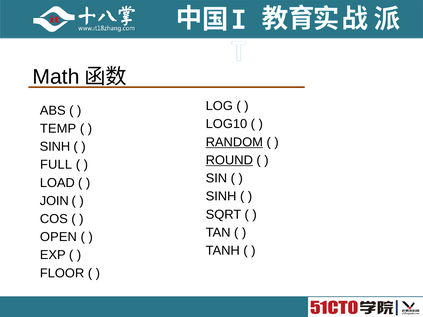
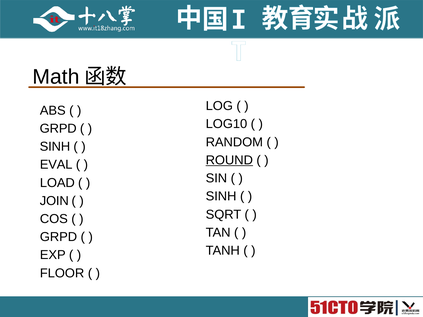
TEMP at (58, 129): TEMP -> GRPD
RANDOM underline: present -> none
FULL: FULL -> EVAL
OPEN at (58, 237): OPEN -> GRPD
